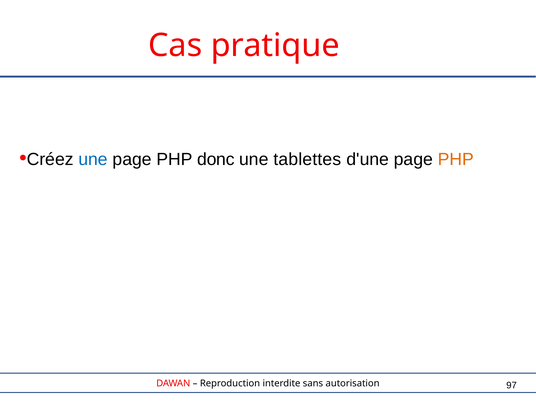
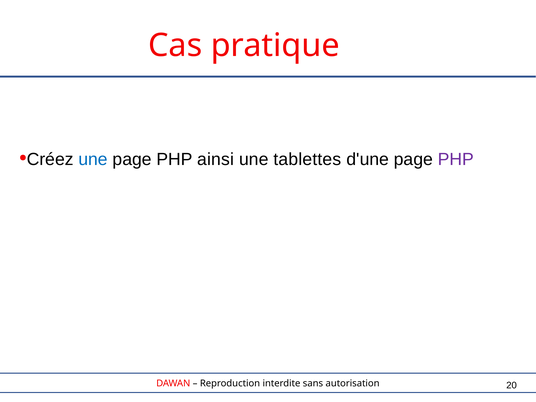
donc: donc -> ainsi
PHP at (456, 159) colour: orange -> purple
97: 97 -> 20
